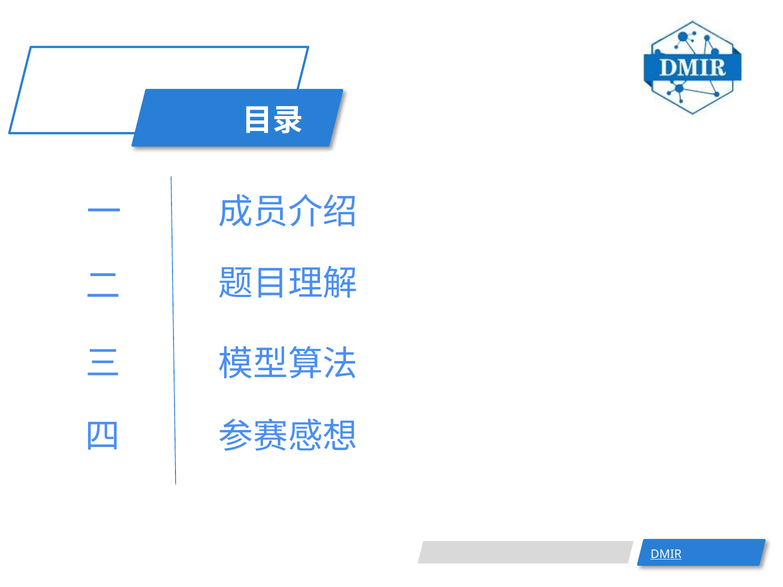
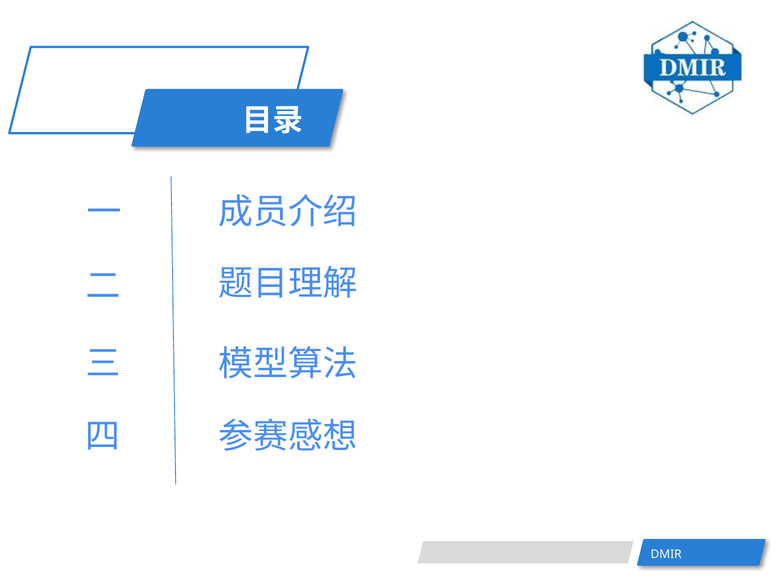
DMIR underline: present -> none
